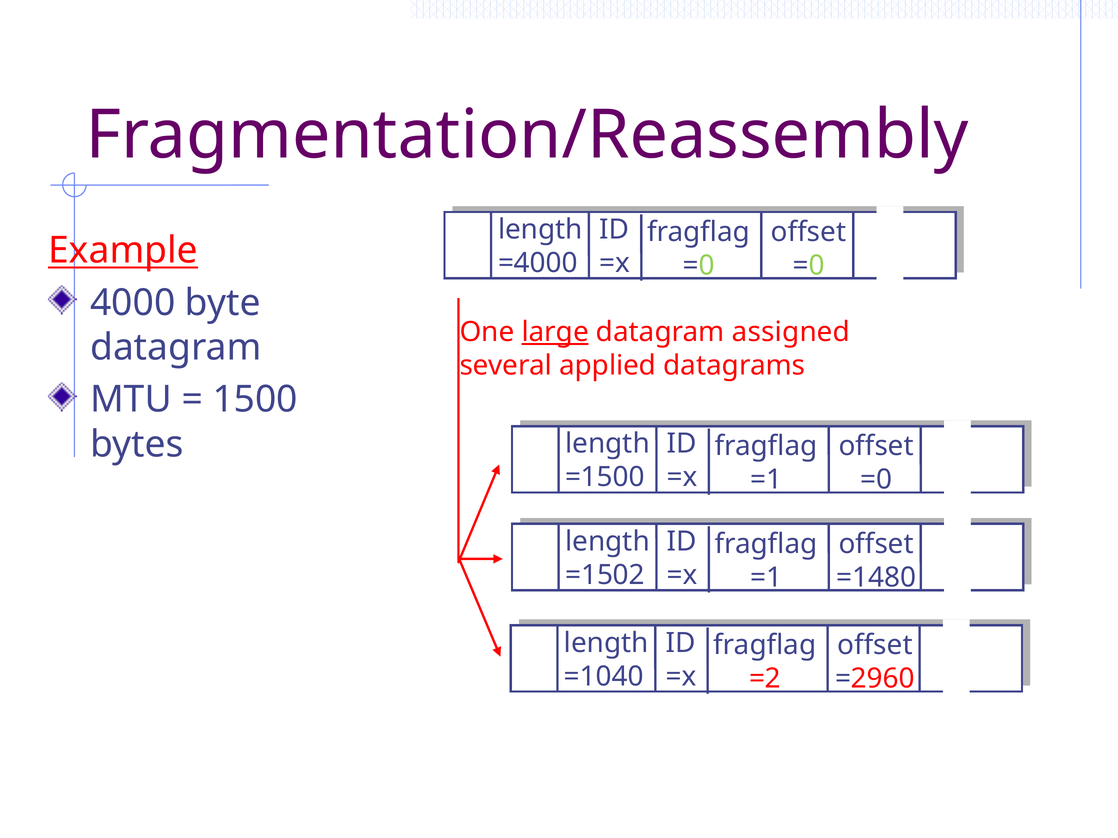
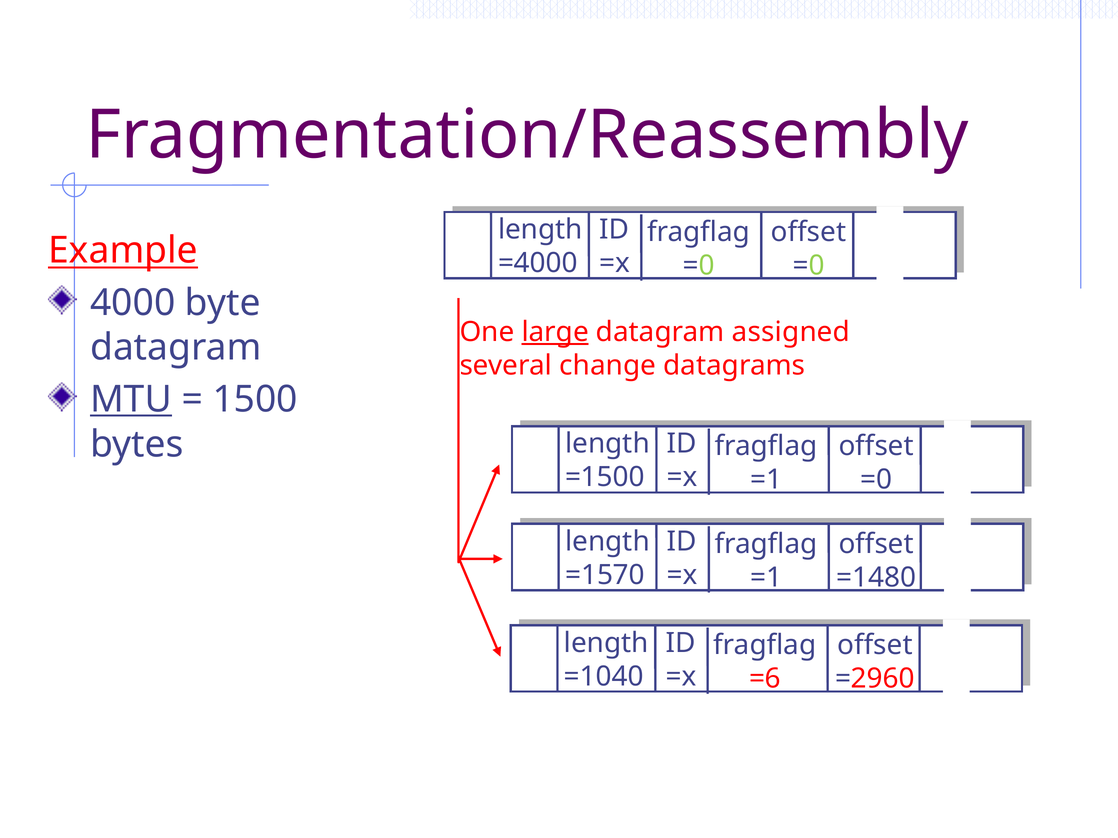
applied: applied -> change
MTU underline: none -> present
=1502: =1502 -> =1570
=2: =2 -> =6
